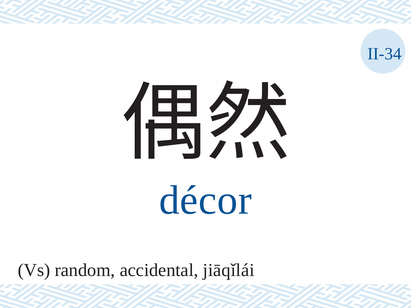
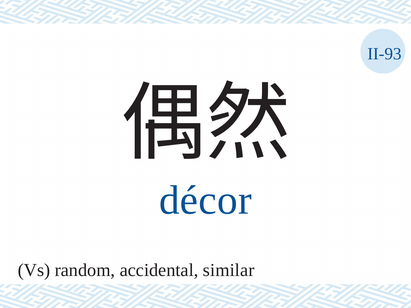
II-34: II-34 -> II-93
jiāqǐlái: jiāqǐlái -> similar
